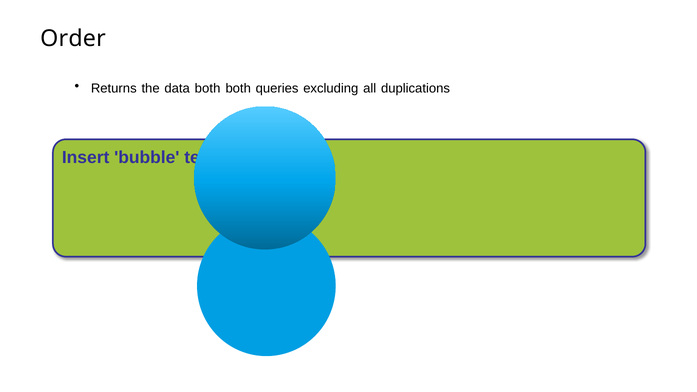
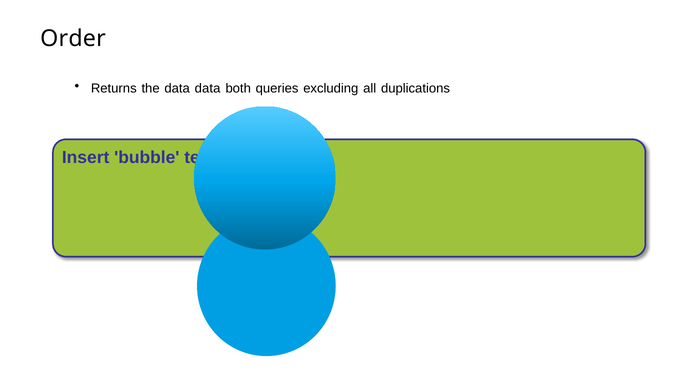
data both: both -> data
